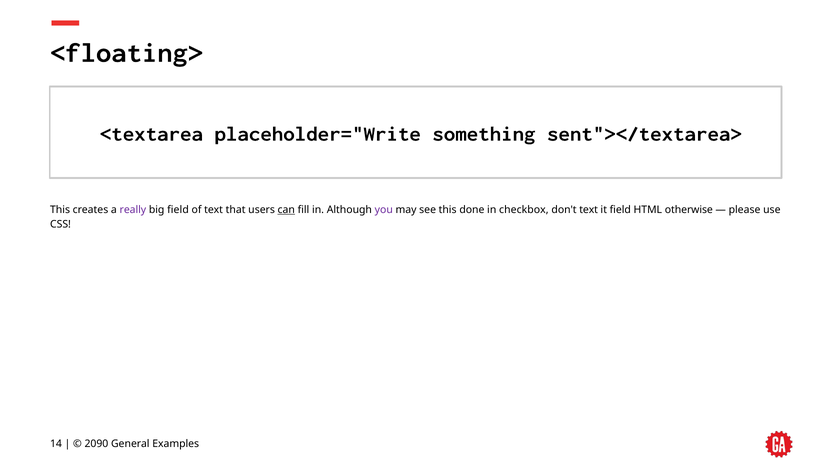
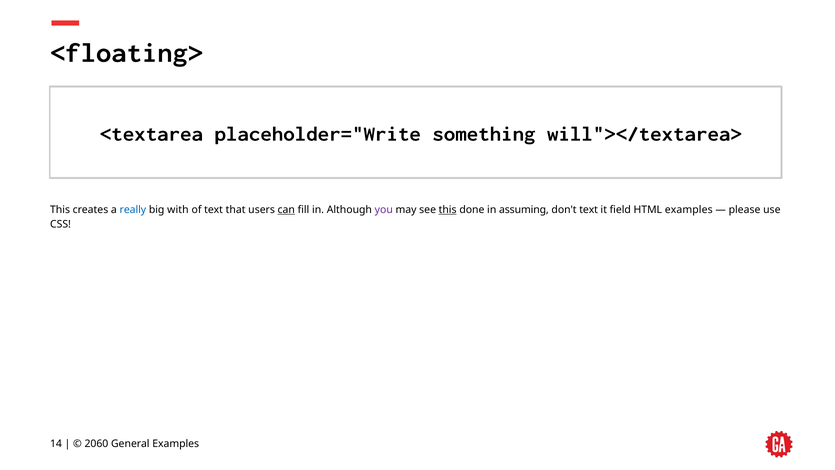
sent"></textarea>: sent"></textarea> -> will"></textarea>
really colour: purple -> blue
big field: field -> with
this at (448, 210) underline: none -> present
checkbox: checkbox -> assuming
HTML otherwise: otherwise -> examples
2090: 2090 -> 2060
